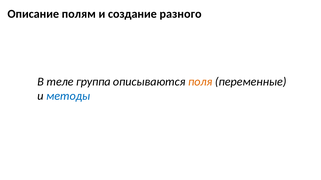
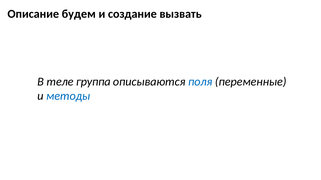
полям: полям -> будем
разного: разного -> вызвать
поля colour: orange -> blue
